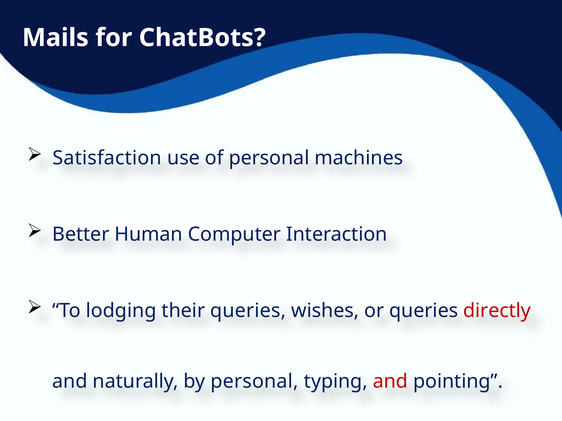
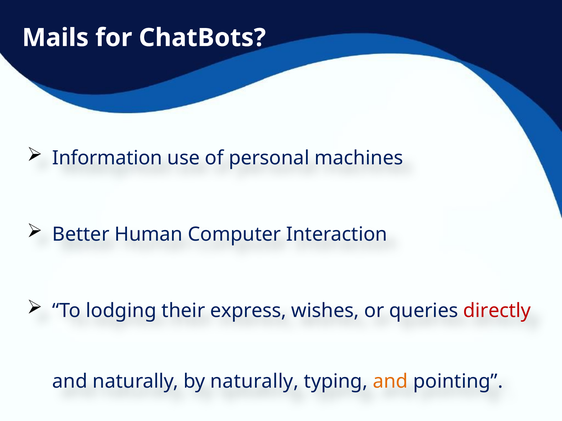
Satisfaction: Satisfaction -> Information
their queries: queries -> express
by personal: personal -> naturally
and at (390, 382) colour: red -> orange
